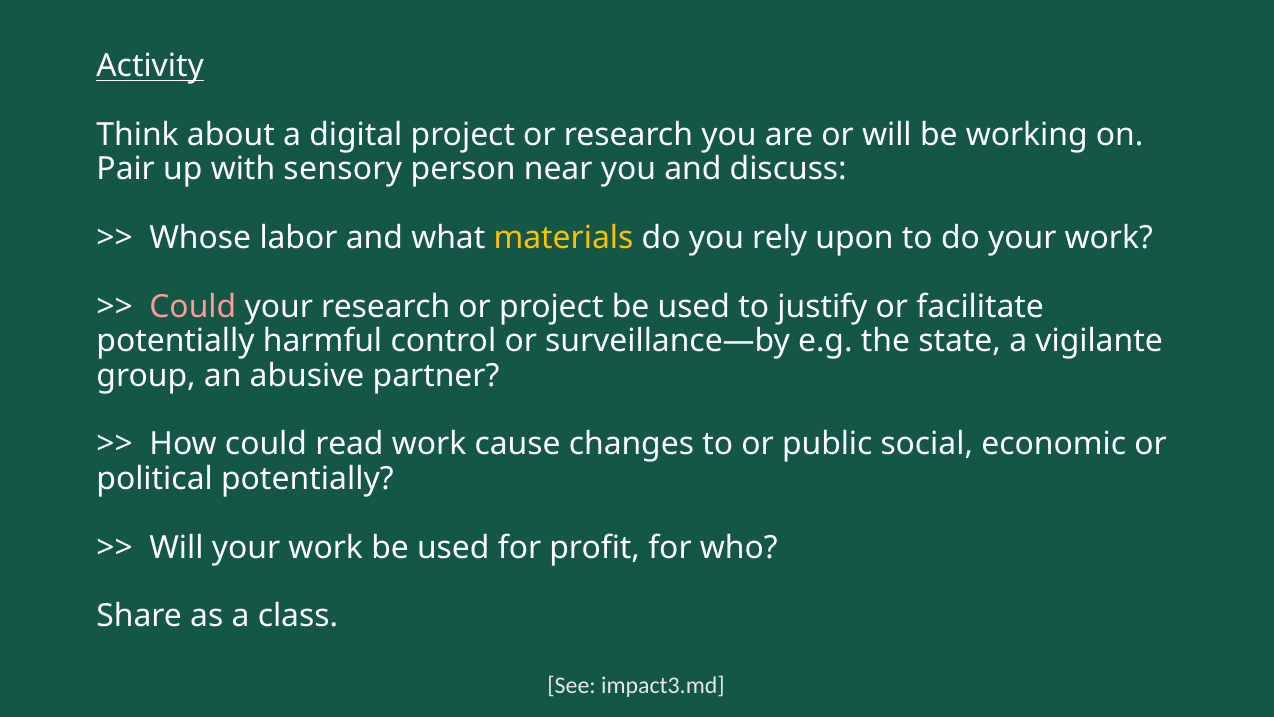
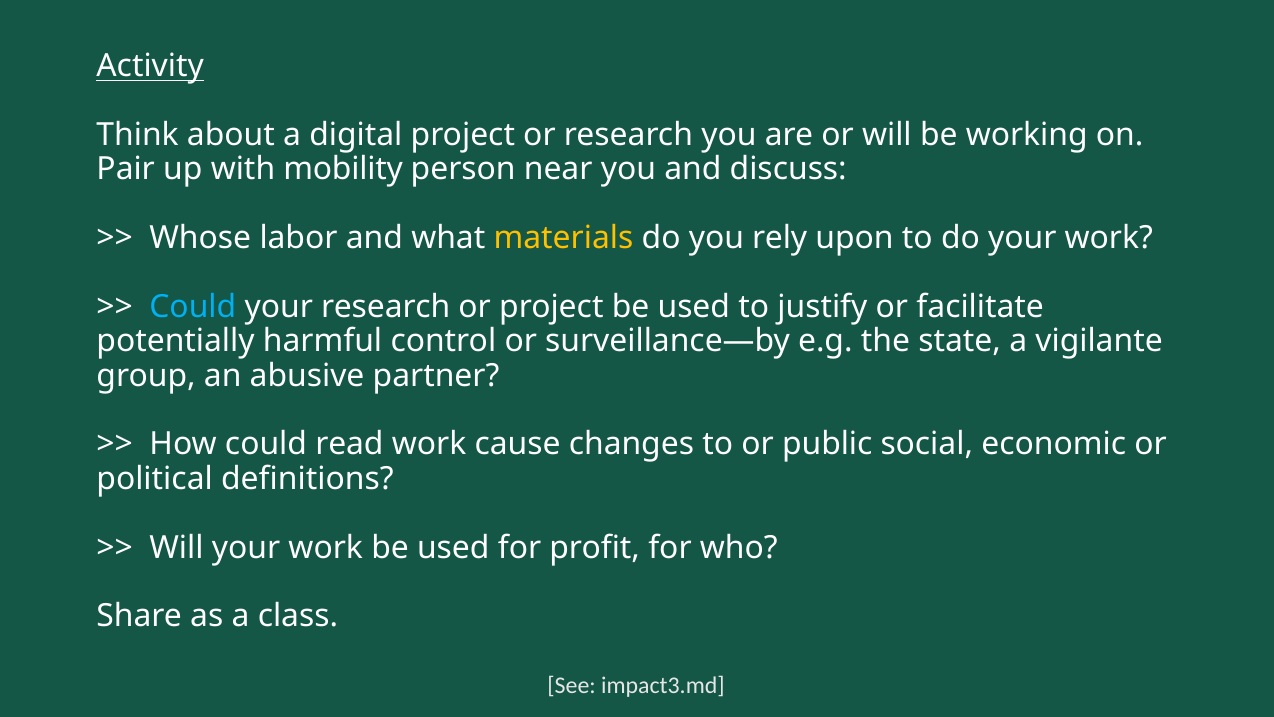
sensory: sensory -> mobility
Could at (193, 307) colour: pink -> light blue
political potentially: potentially -> definitions
